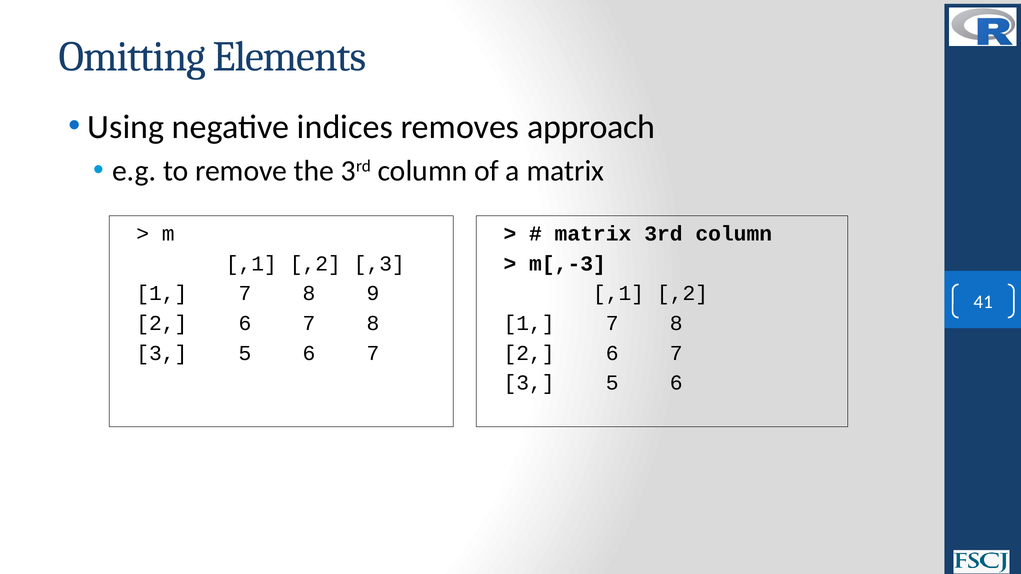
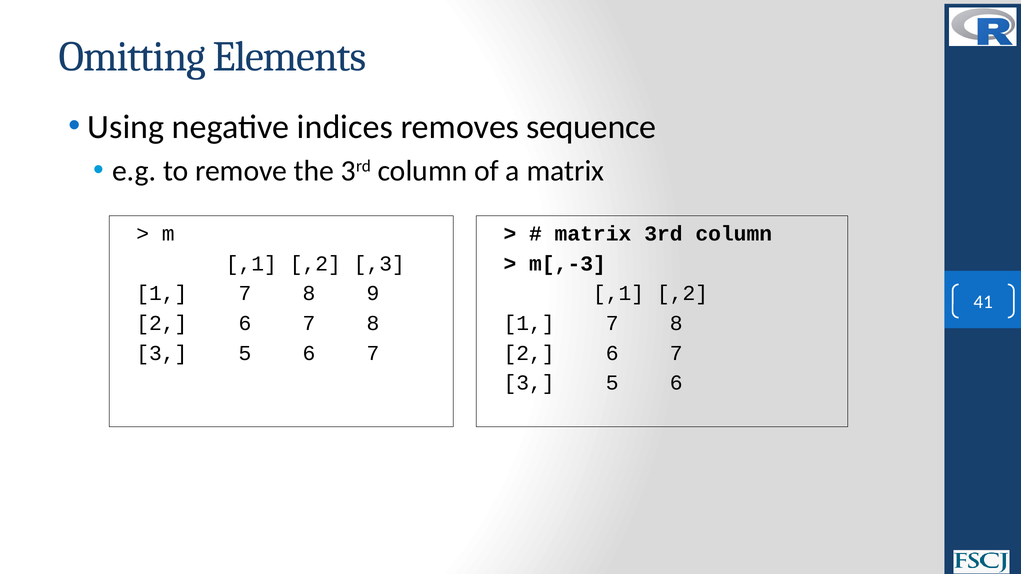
approach: approach -> sequence
